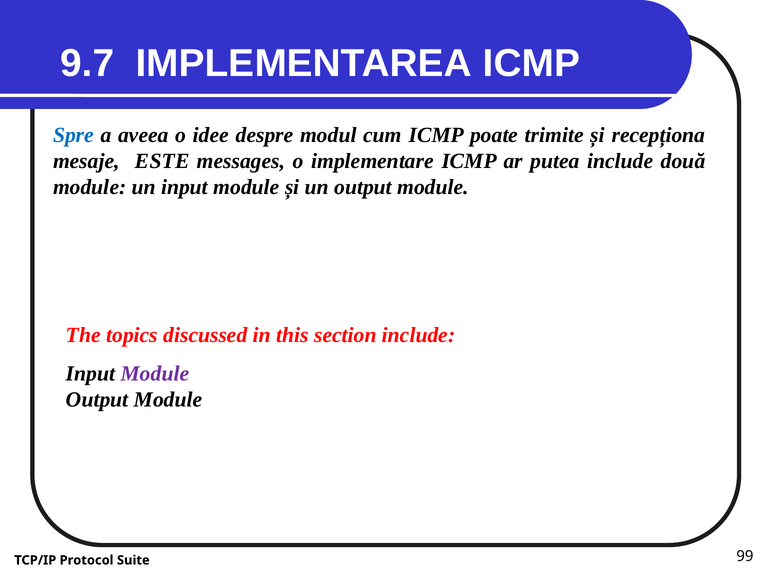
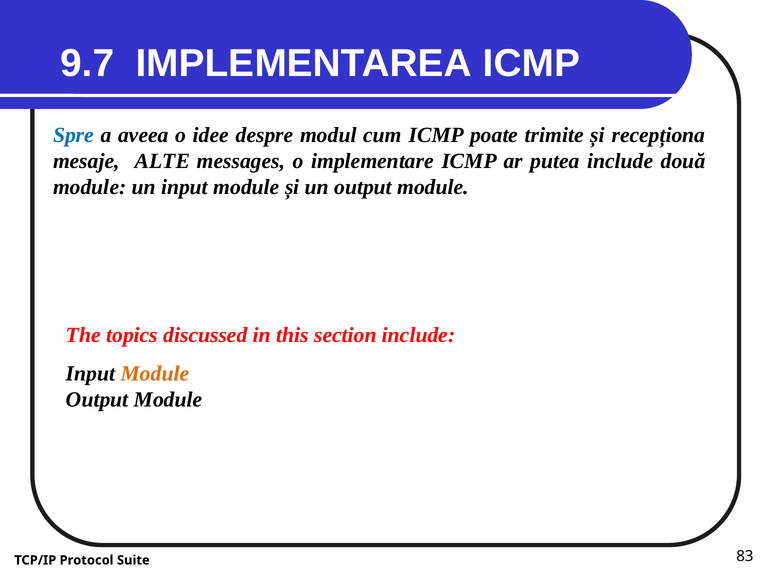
ESTE: ESTE -> ALTE
Module at (155, 374) colour: purple -> orange
99: 99 -> 83
